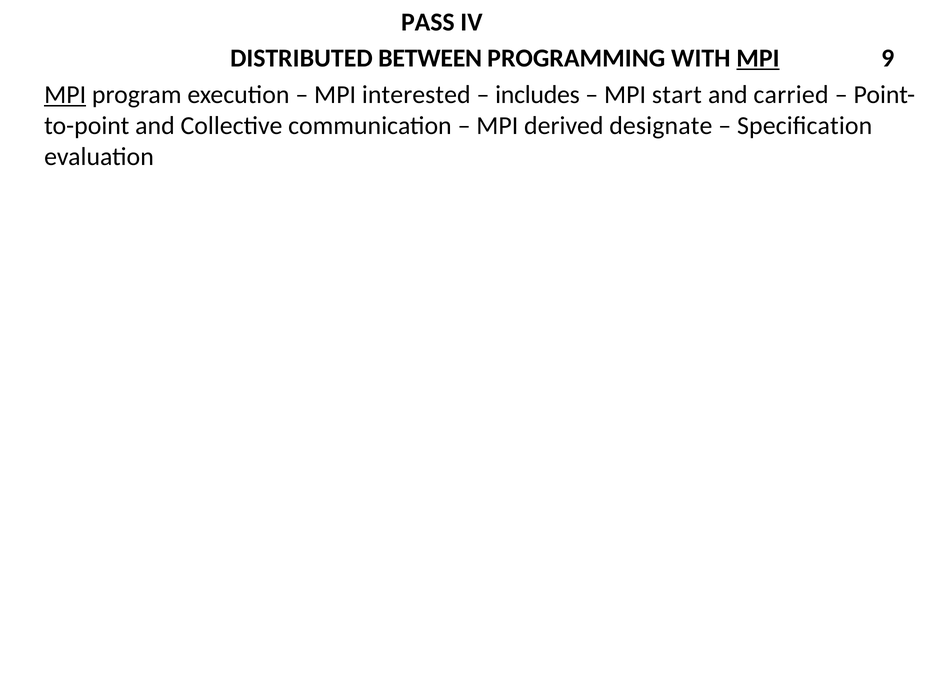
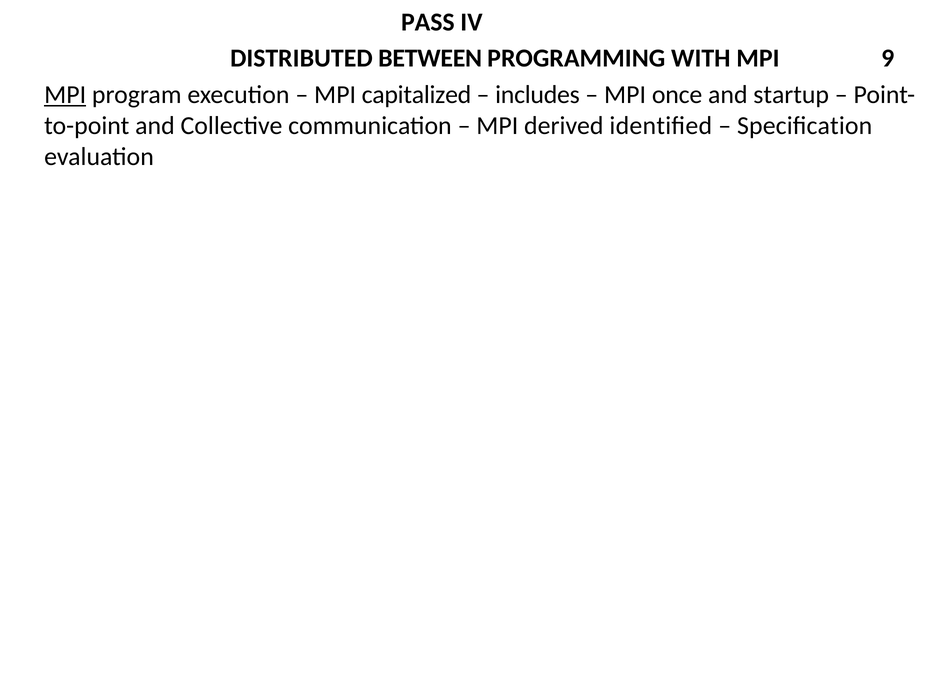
MPI at (758, 58) underline: present -> none
interested: interested -> capitalized
start: start -> once
carried: carried -> startup
designate: designate -> identiﬁed
